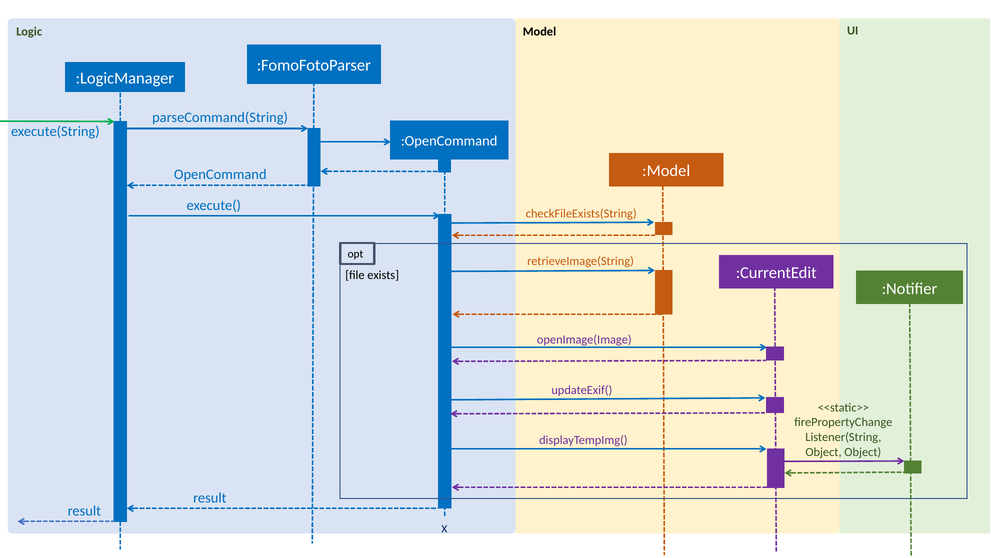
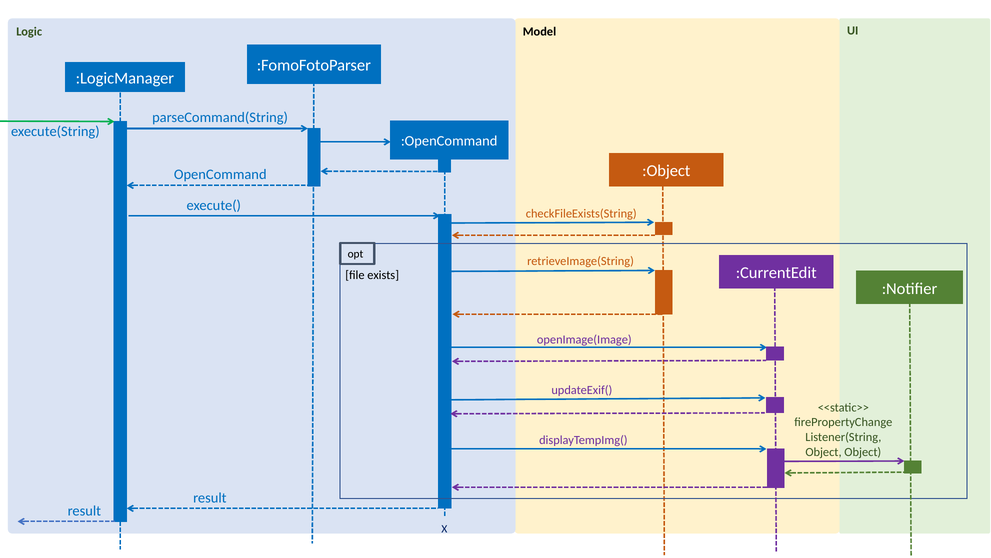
:Model: :Model -> :Object
